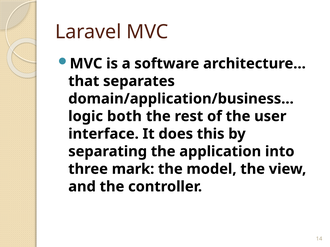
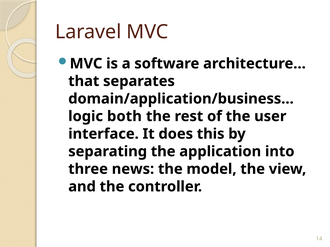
mark: mark -> news
